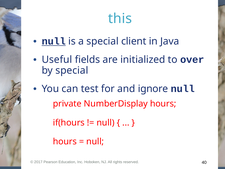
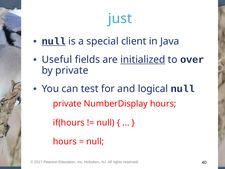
this: this -> just
initialized underline: none -> present
by special: special -> private
ignore: ignore -> logical
